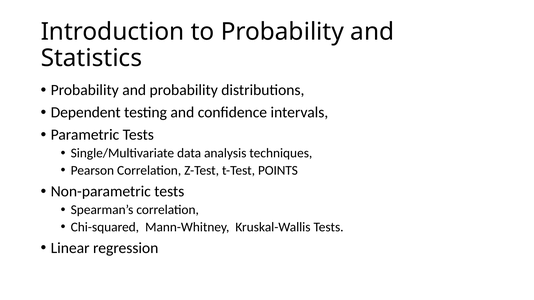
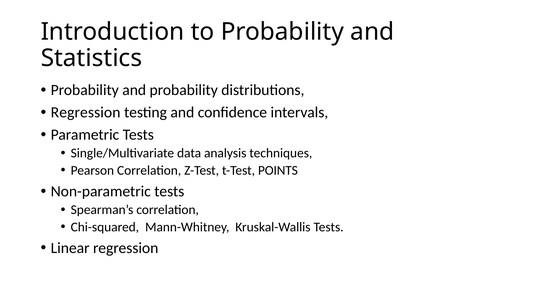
Dependent at (86, 113): Dependent -> Regression
